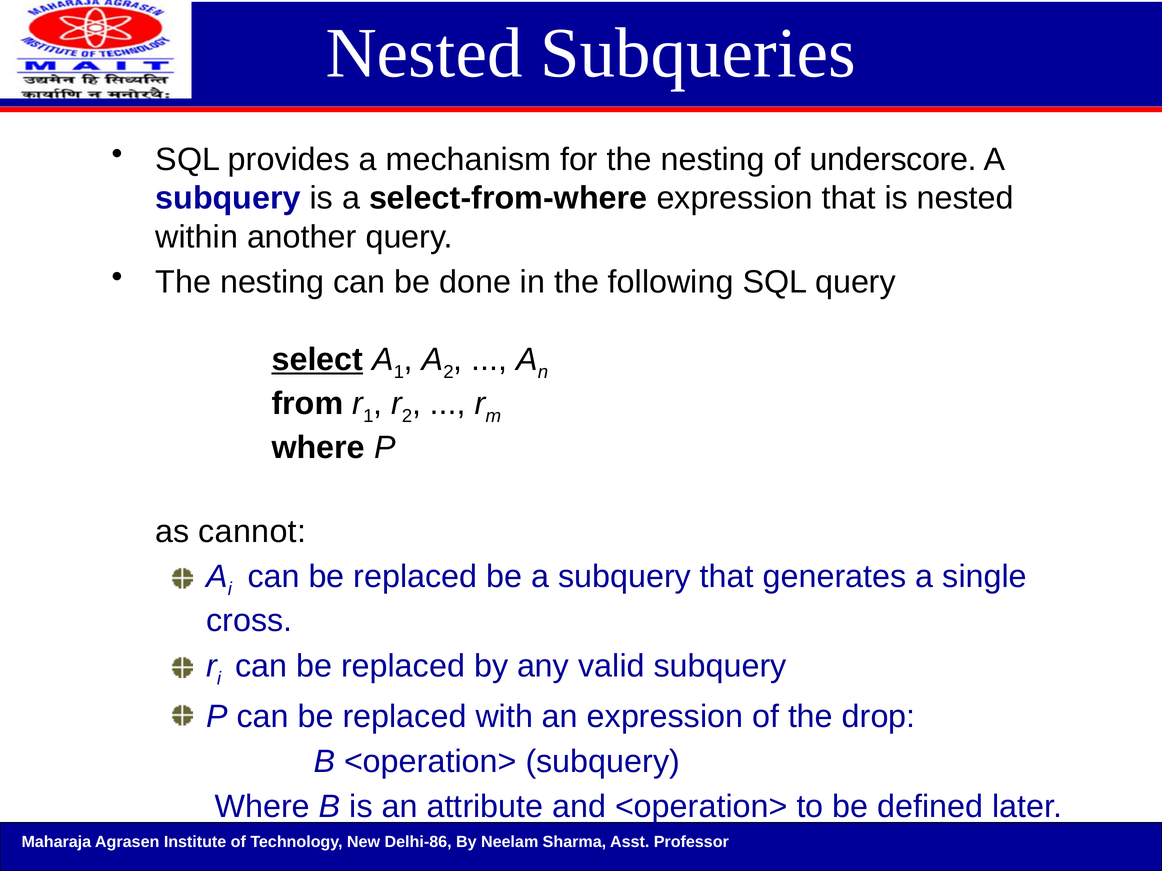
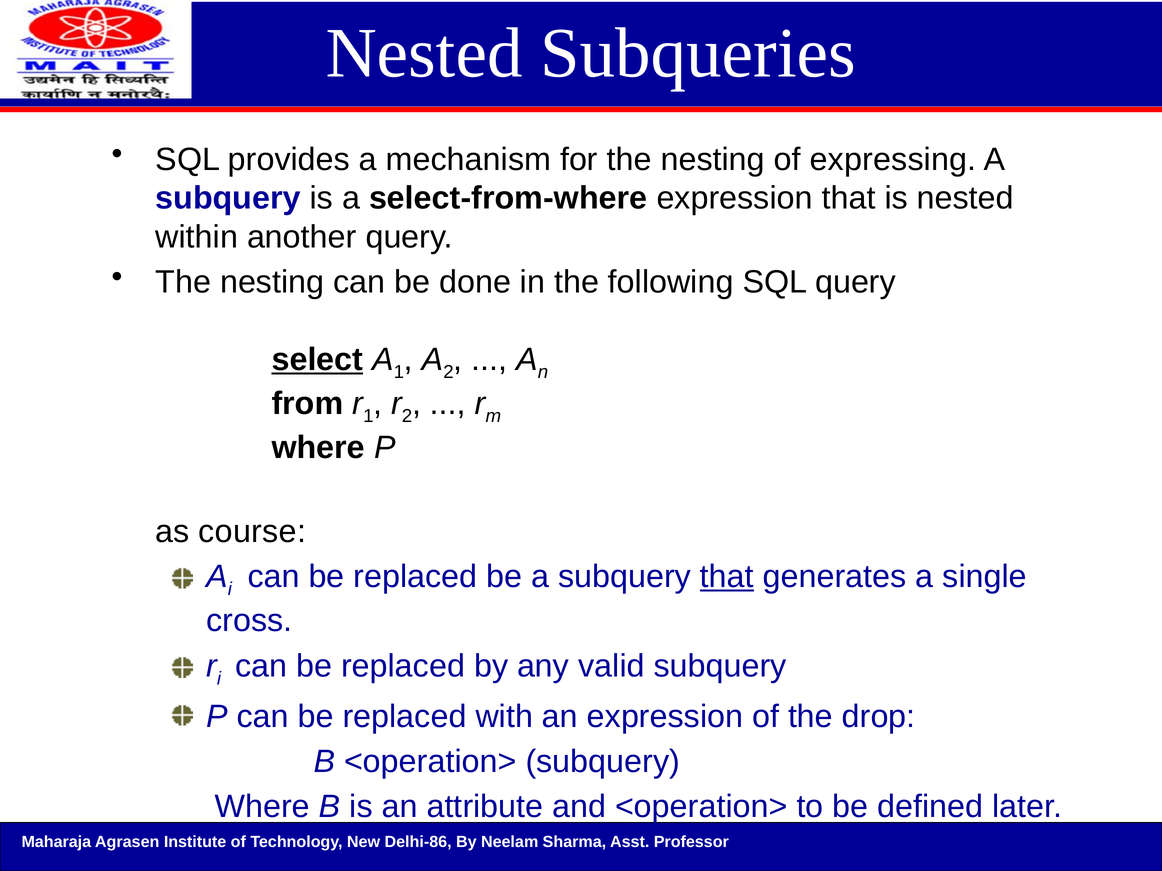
underscore: underscore -> expressing
cannot: cannot -> course
that at (727, 577) underline: none -> present
